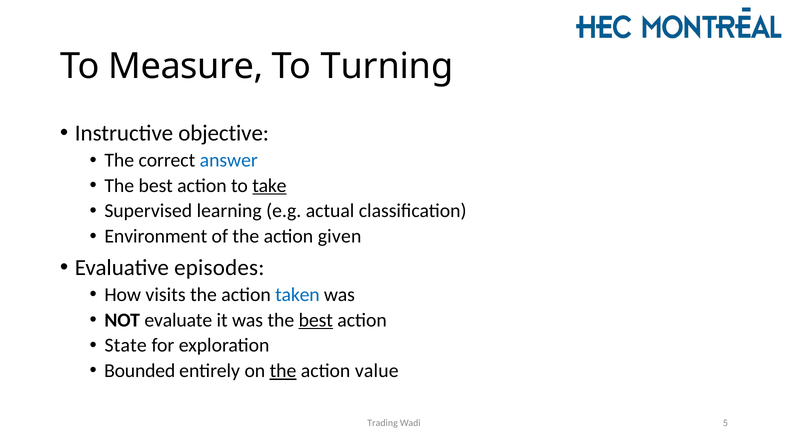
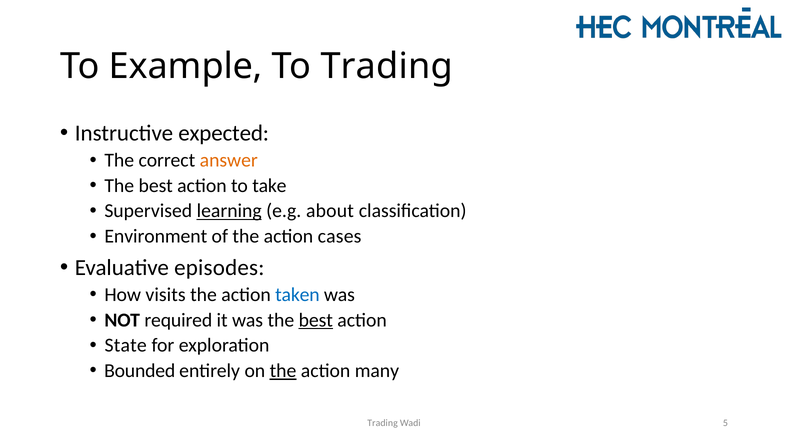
Measure: Measure -> Example
To Turning: Turning -> Trading
objective: objective -> expected
answer colour: blue -> orange
take underline: present -> none
learning underline: none -> present
actual: actual -> about
given: given -> cases
evaluate: evaluate -> required
value: value -> many
